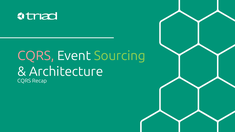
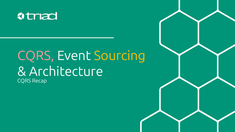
Sourcing colour: light green -> yellow
